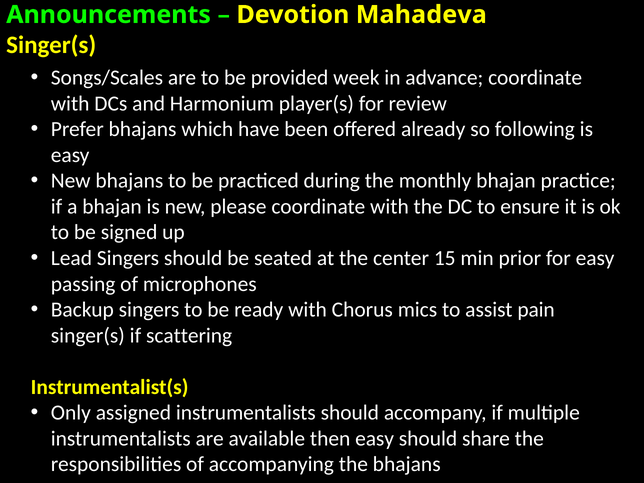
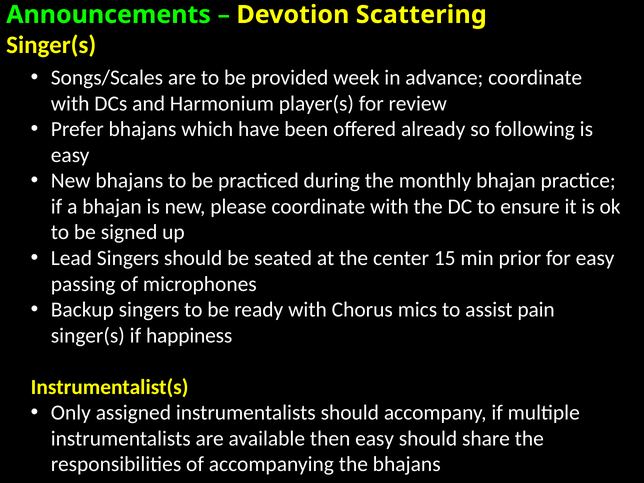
Mahadeva: Mahadeva -> Scattering
scattering: scattering -> happiness
